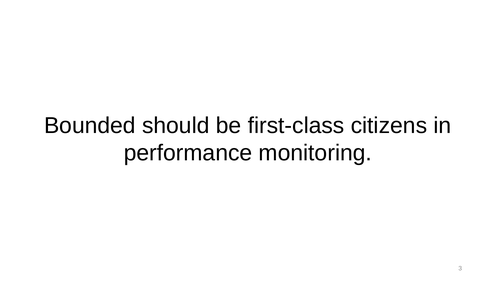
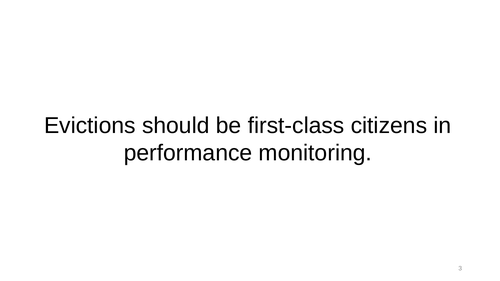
Bounded: Bounded -> Evictions
